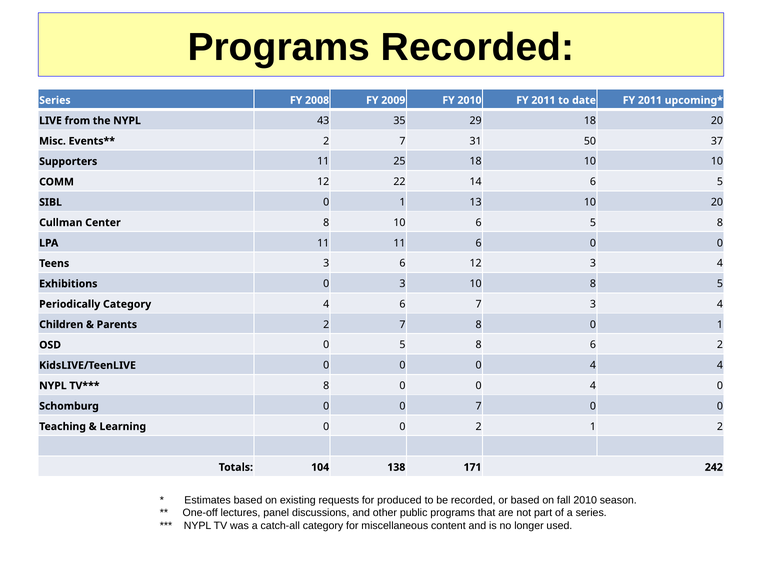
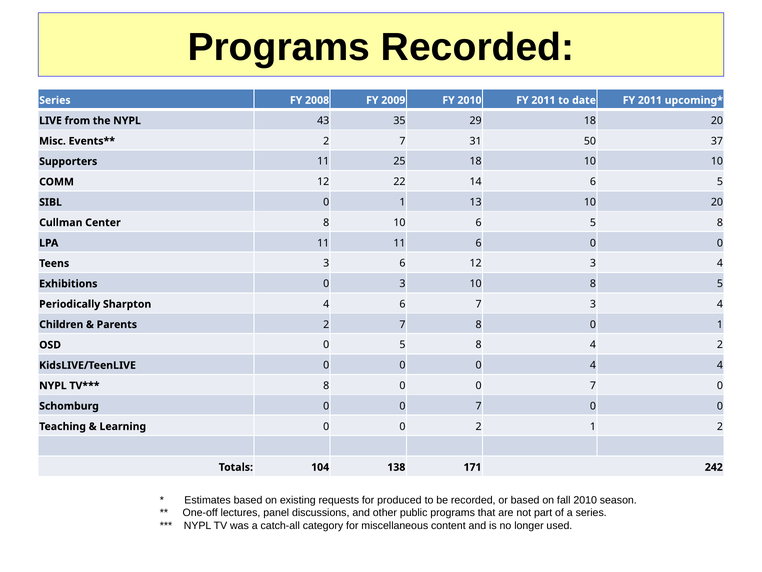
Periodically Category: Category -> Sharpton
8 6: 6 -> 4
8 0 0 4: 4 -> 7
